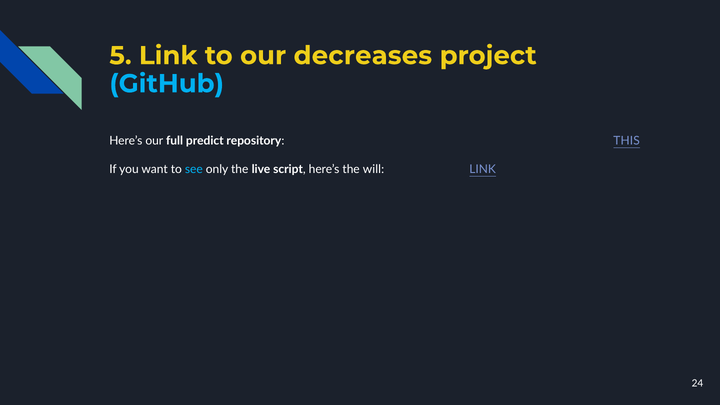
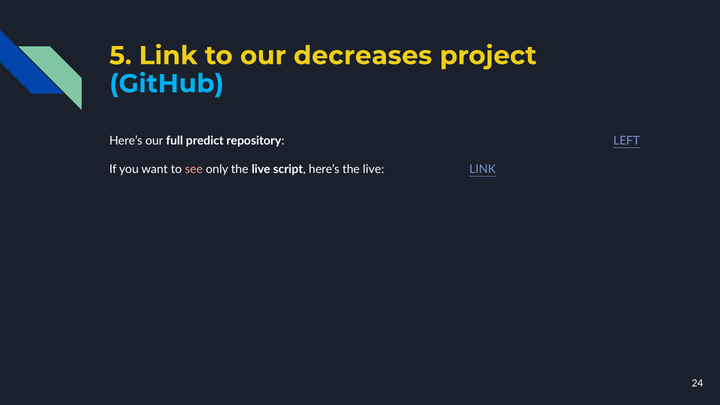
THIS: THIS -> LEFT
see colour: light blue -> pink
here’s the will: will -> live
